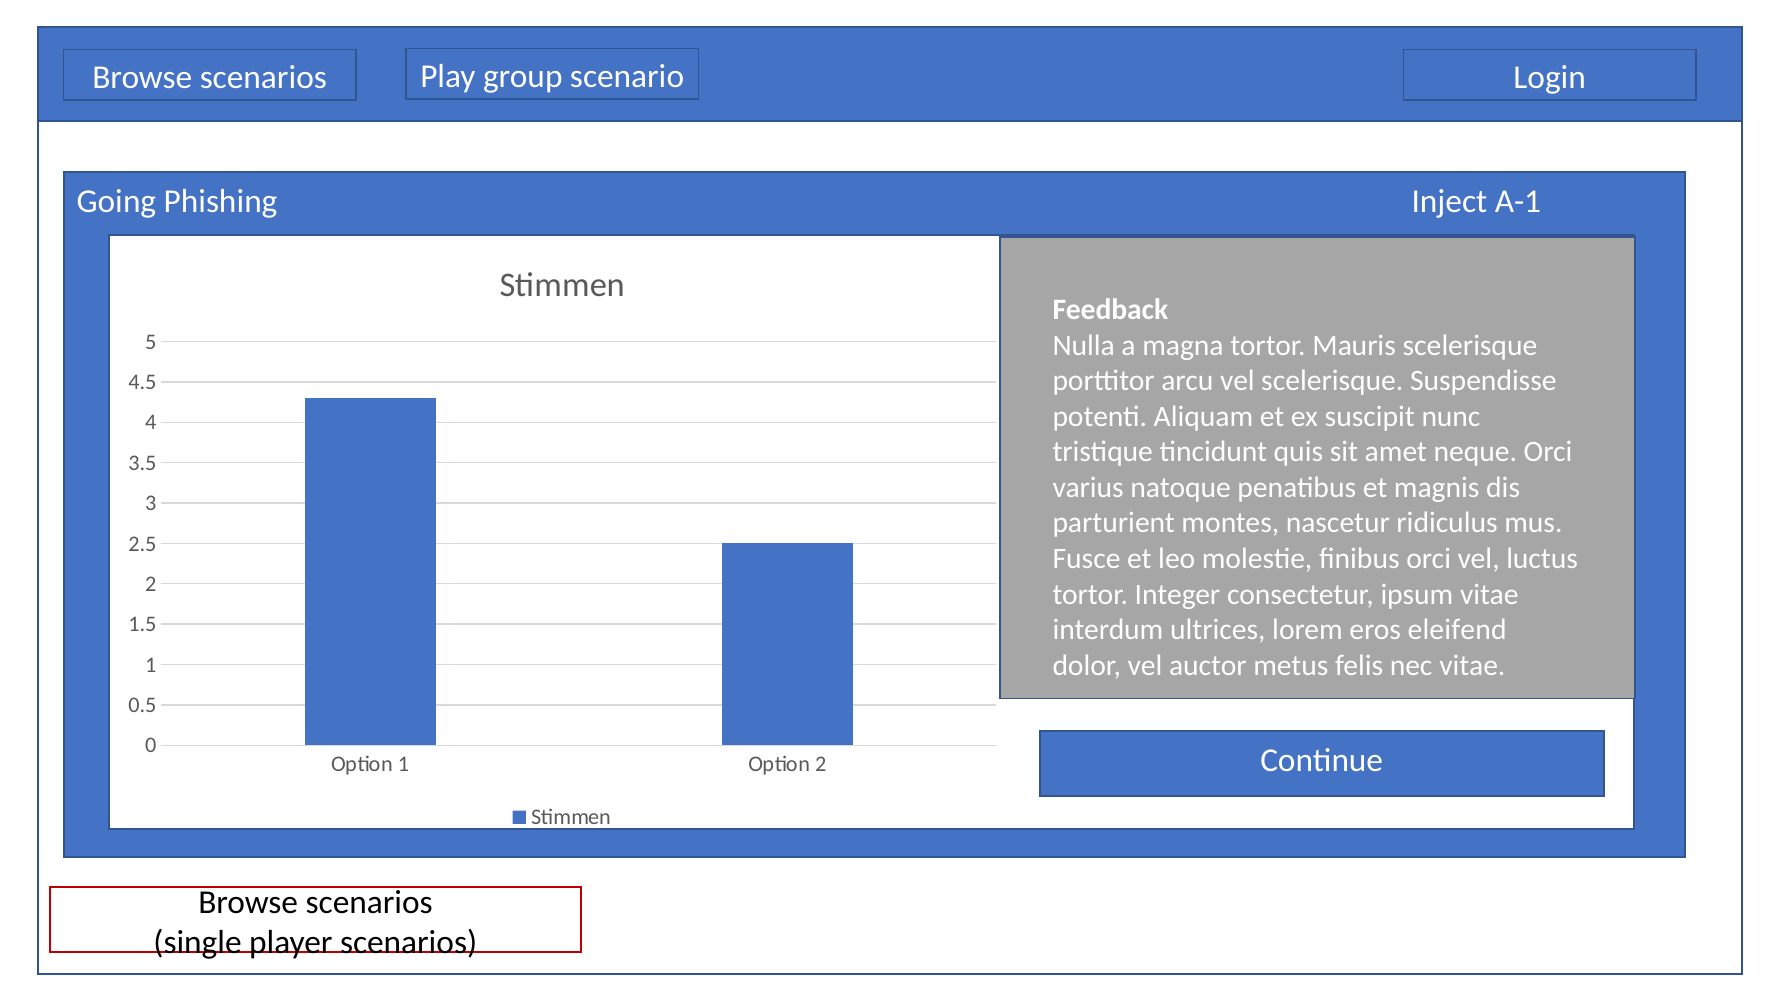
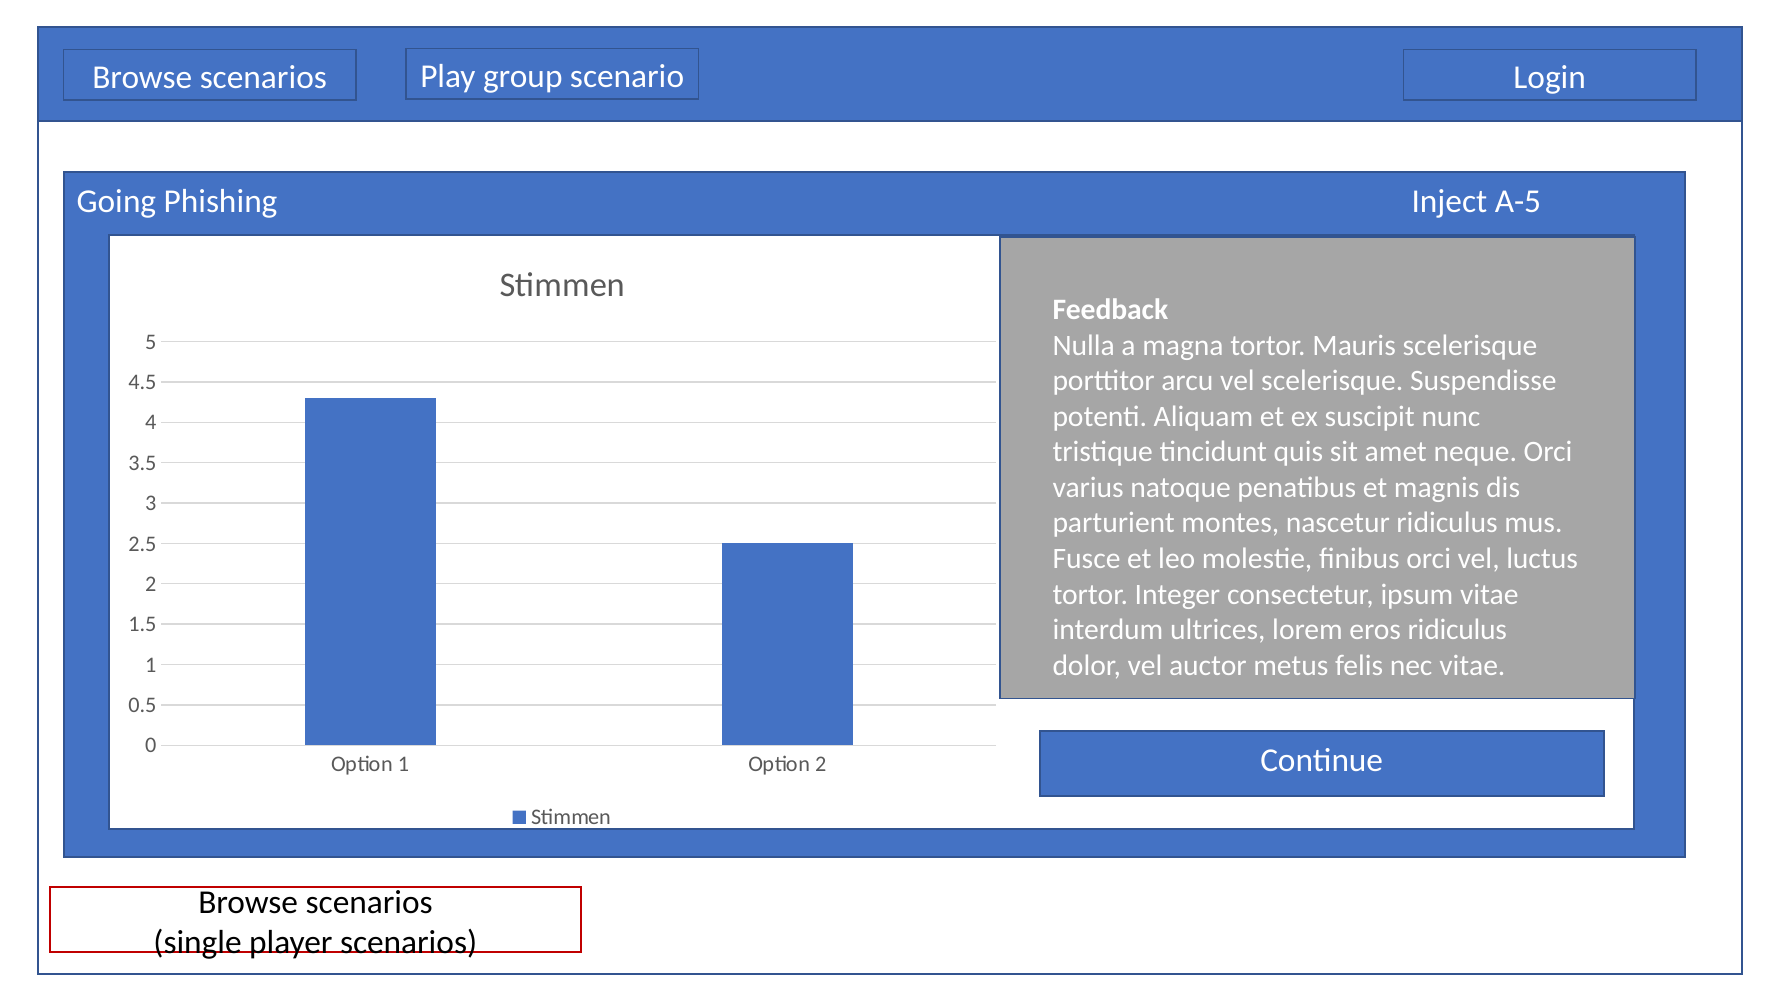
A-1: A-1 -> A-5
eros eleifend: eleifend -> ridiculus
